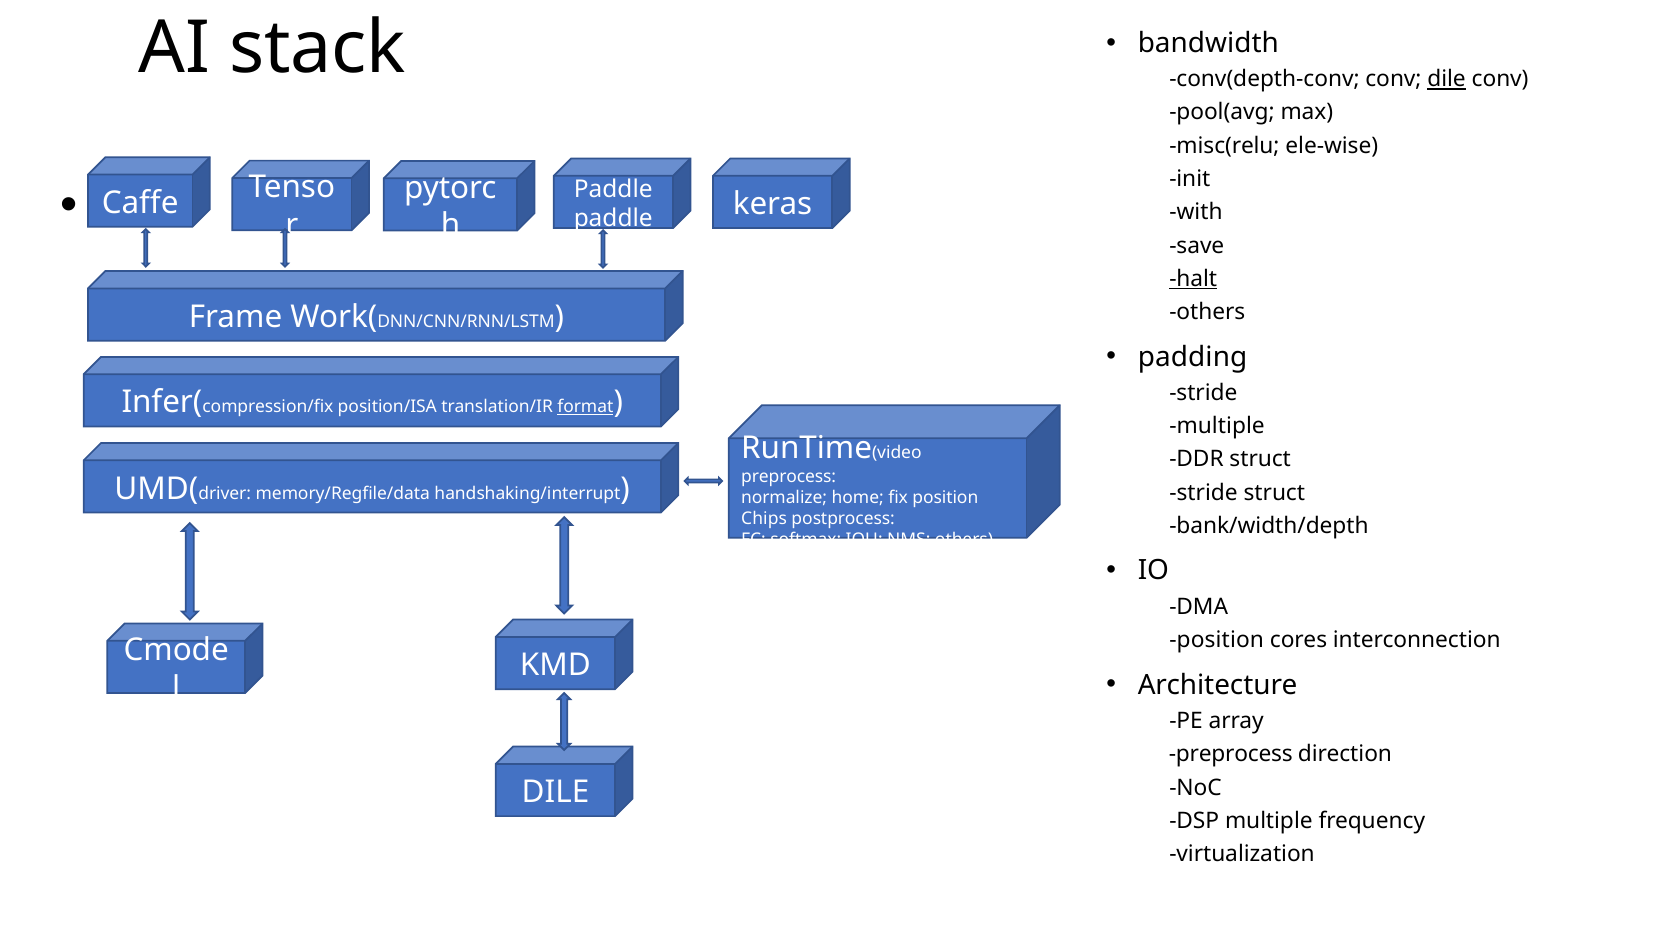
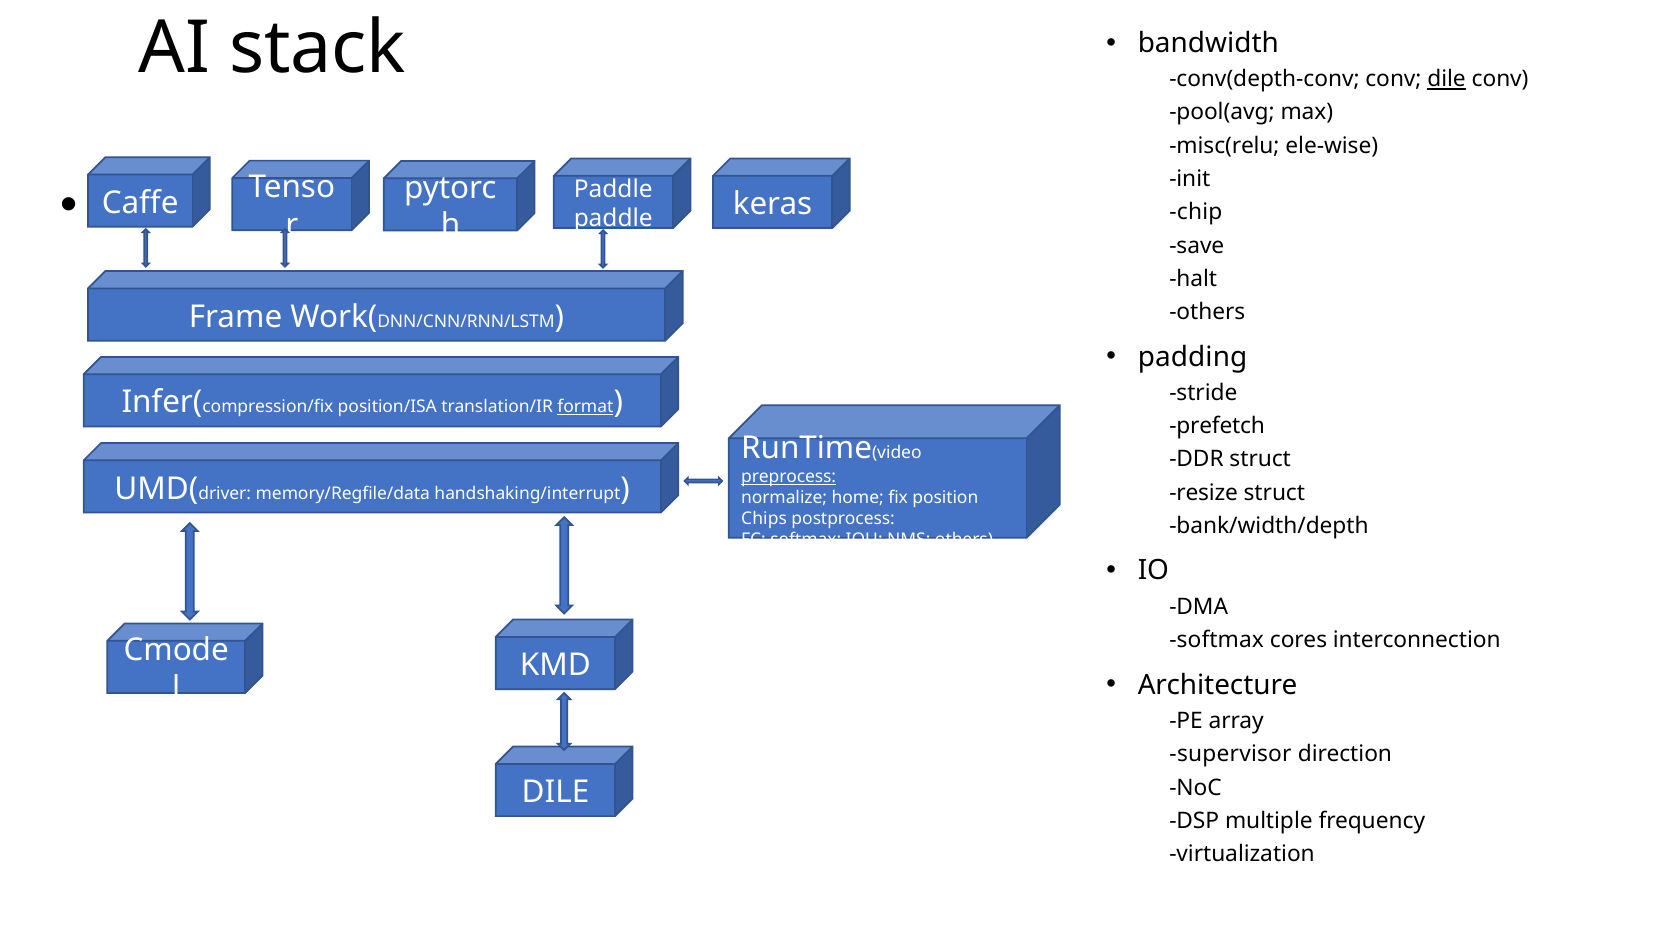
with: with -> chip
halt underline: present -> none
multiple at (1217, 426): multiple -> prefetch
preprocess at (789, 477) underline: none -> present
stride at (1203, 493): stride -> resize
position at (1217, 640): position -> softmax
preprocess at (1231, 755): preprocess -> supervisor
